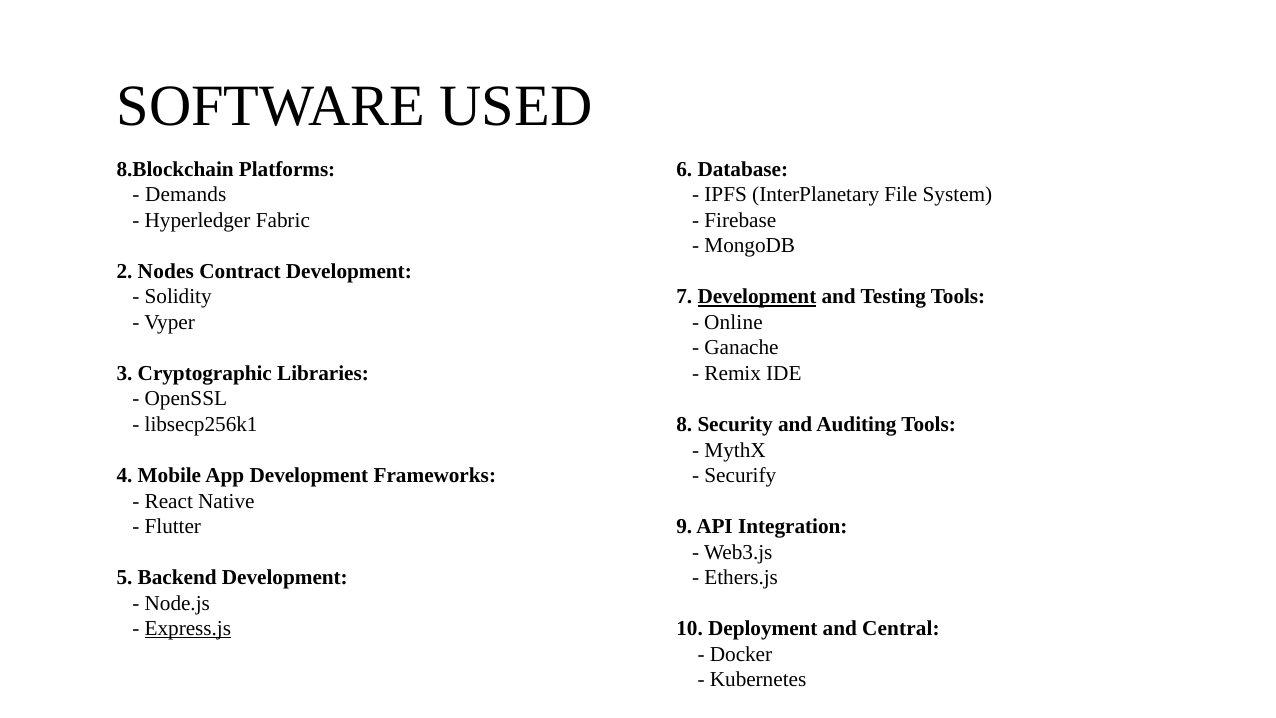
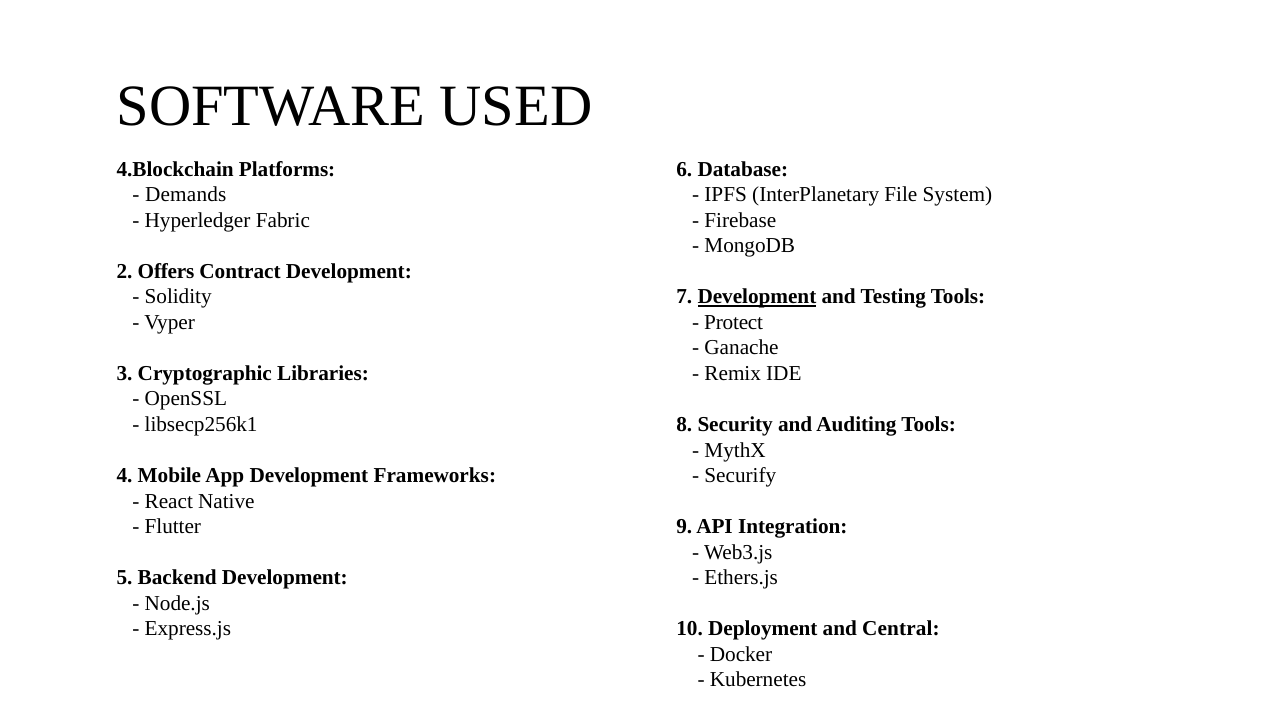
8.Blockchain: 8.Blockchain -> 4.Blockchain
Nodes: Nodes -> Offers
Online: Online -> Protect
Express.js underline: present -> none
